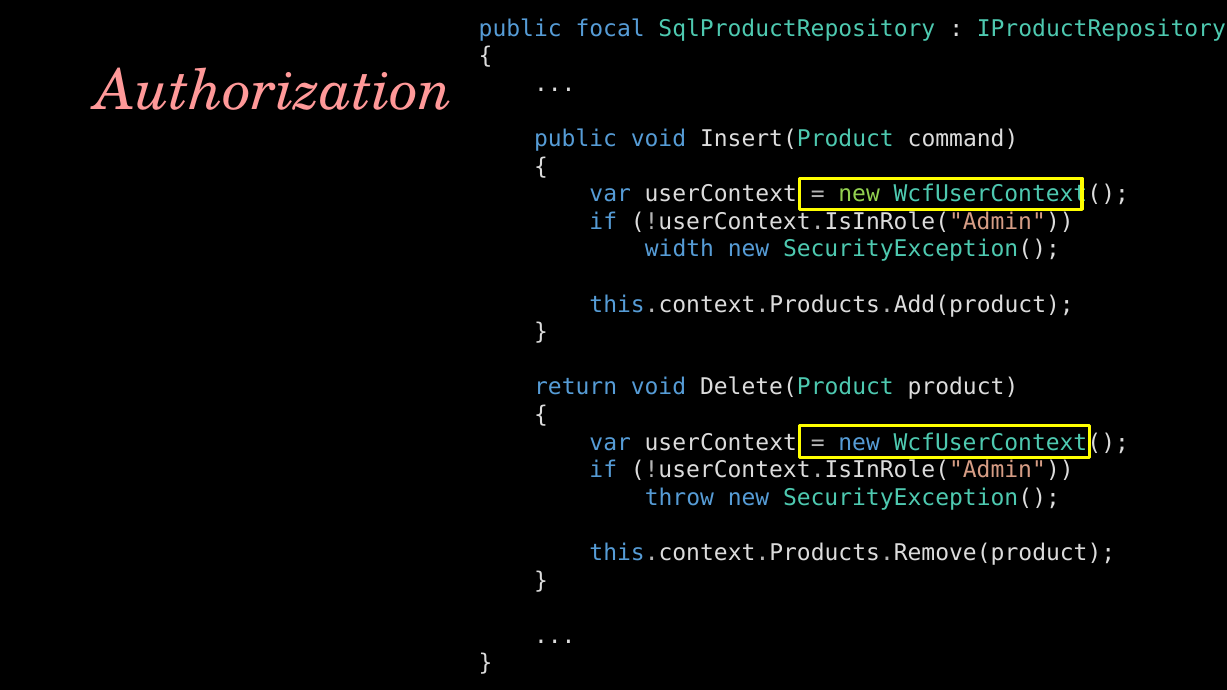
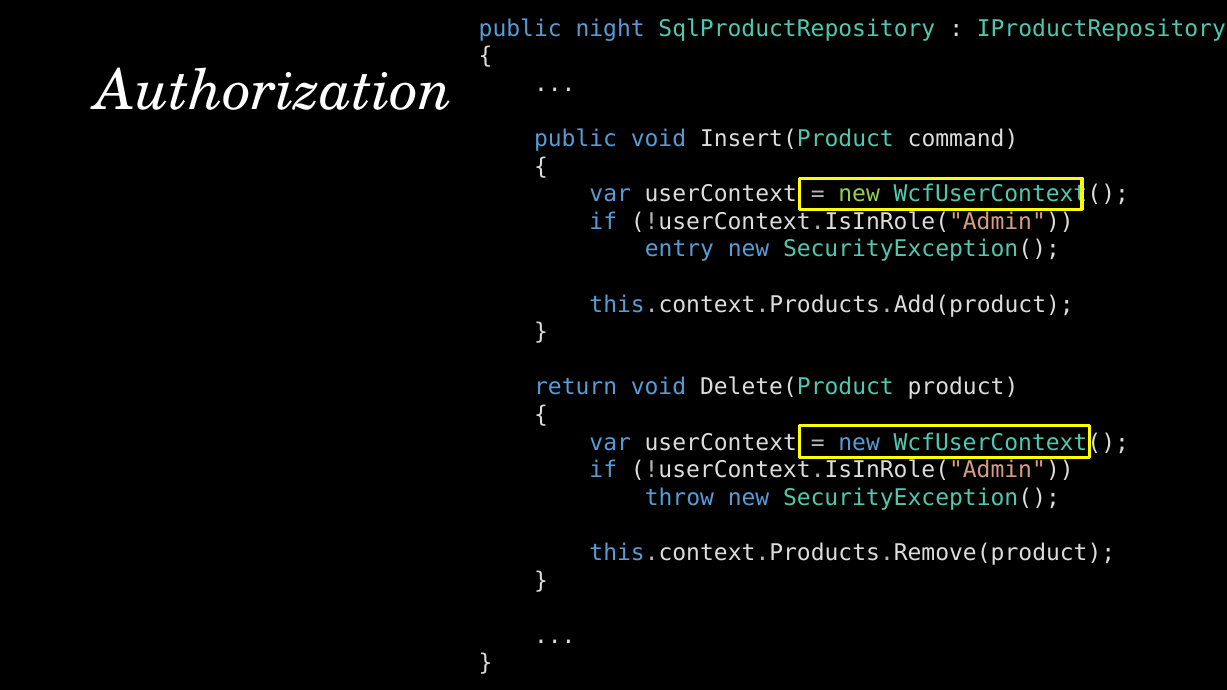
focal: focal -> night
Authorization colour: pink -> white
width: width -> entry
